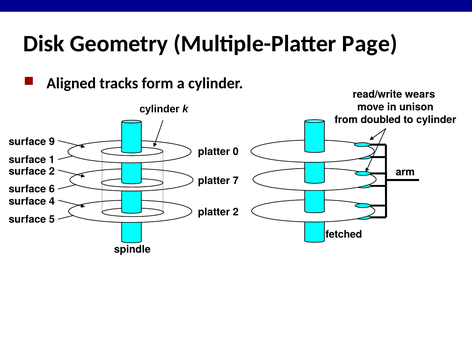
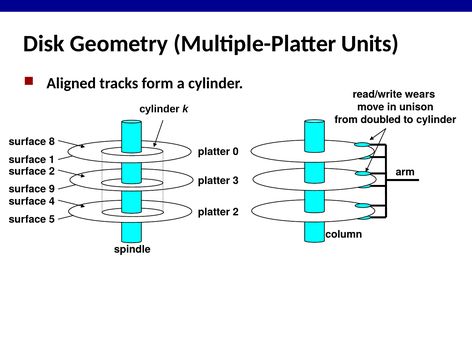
Page: Page -> Units
9: 9 -> 8
7: 7 -> 3
6: 6 -> 9
fetched: fetched -> column
